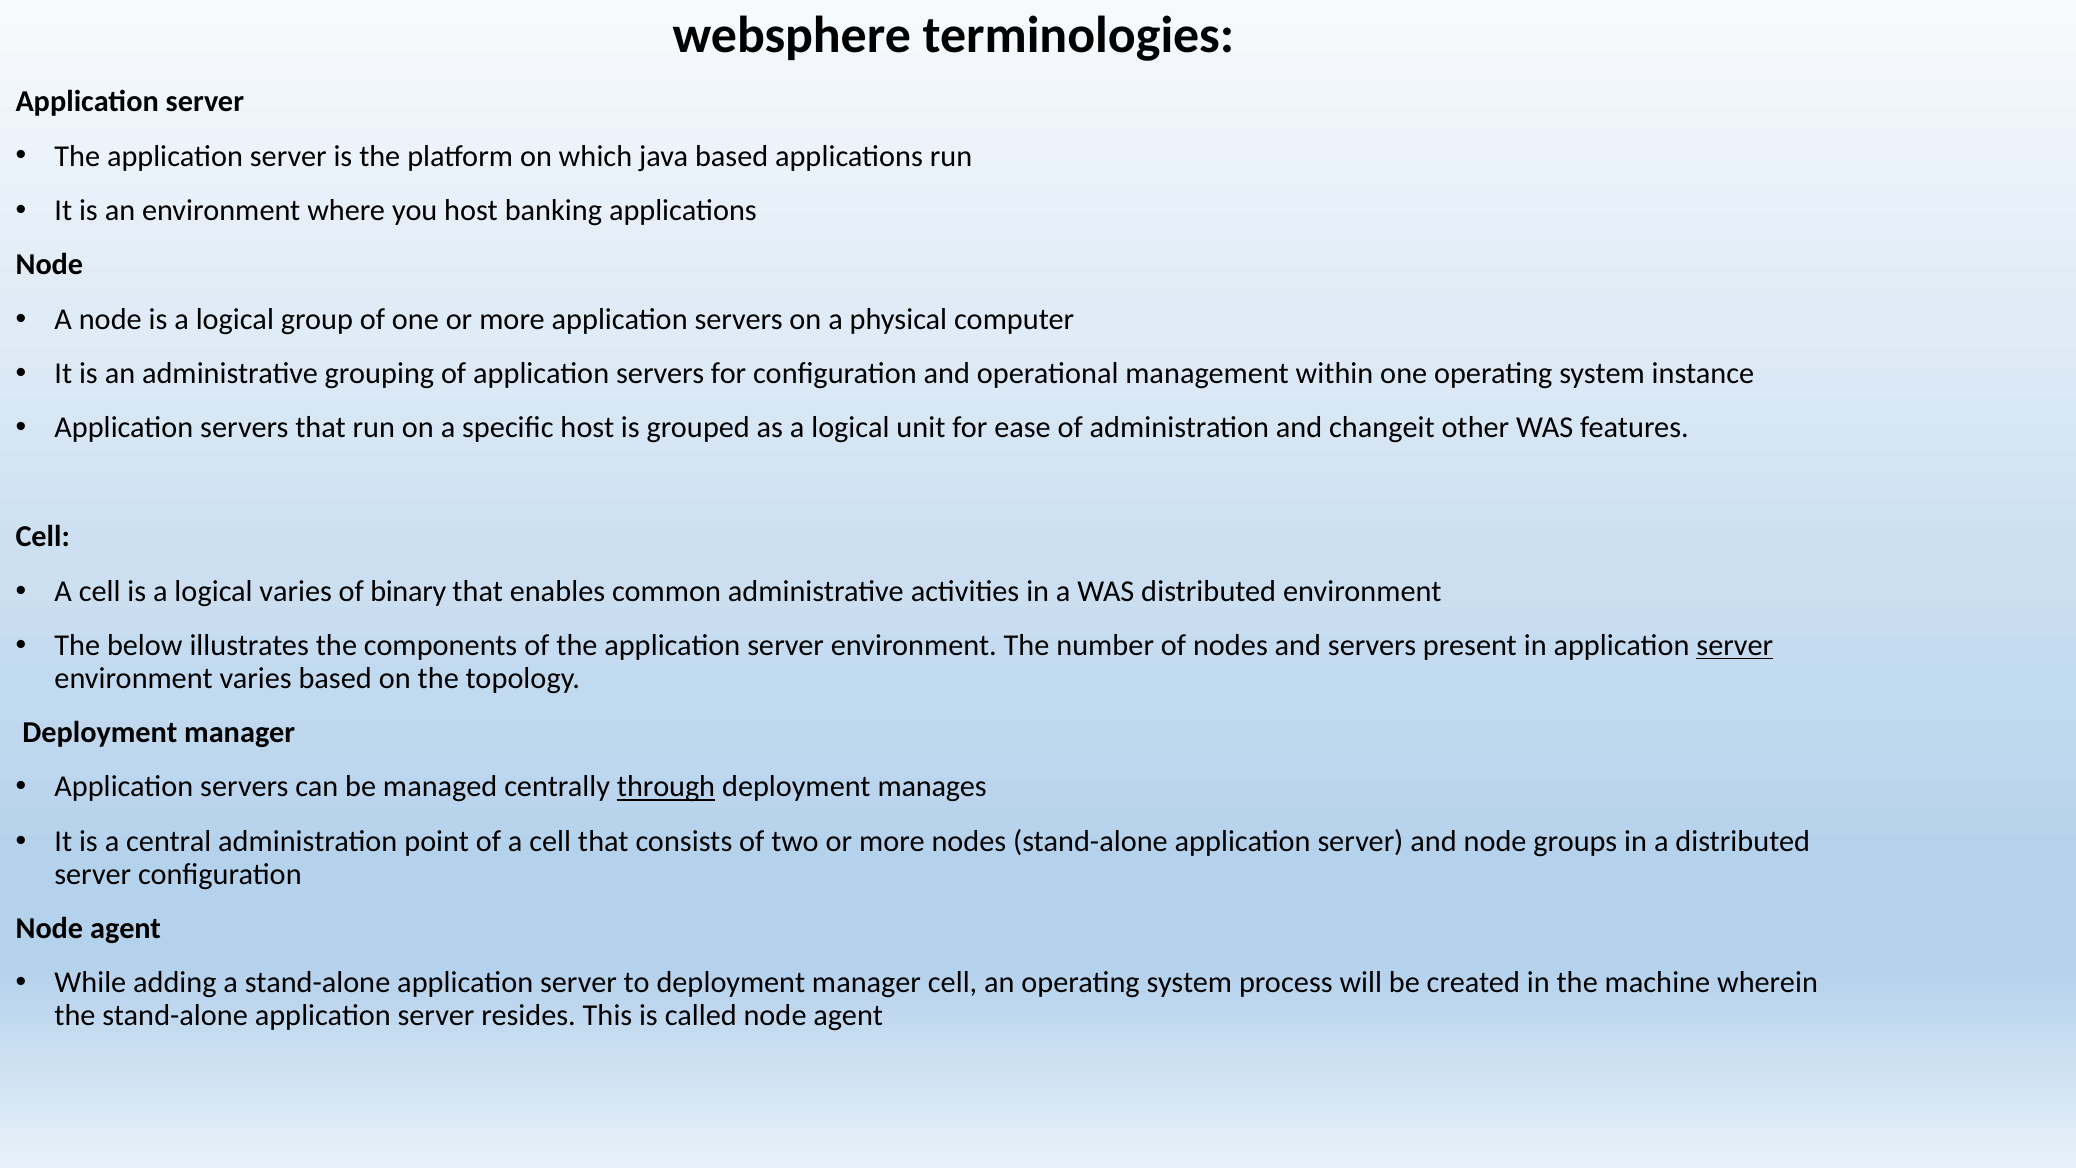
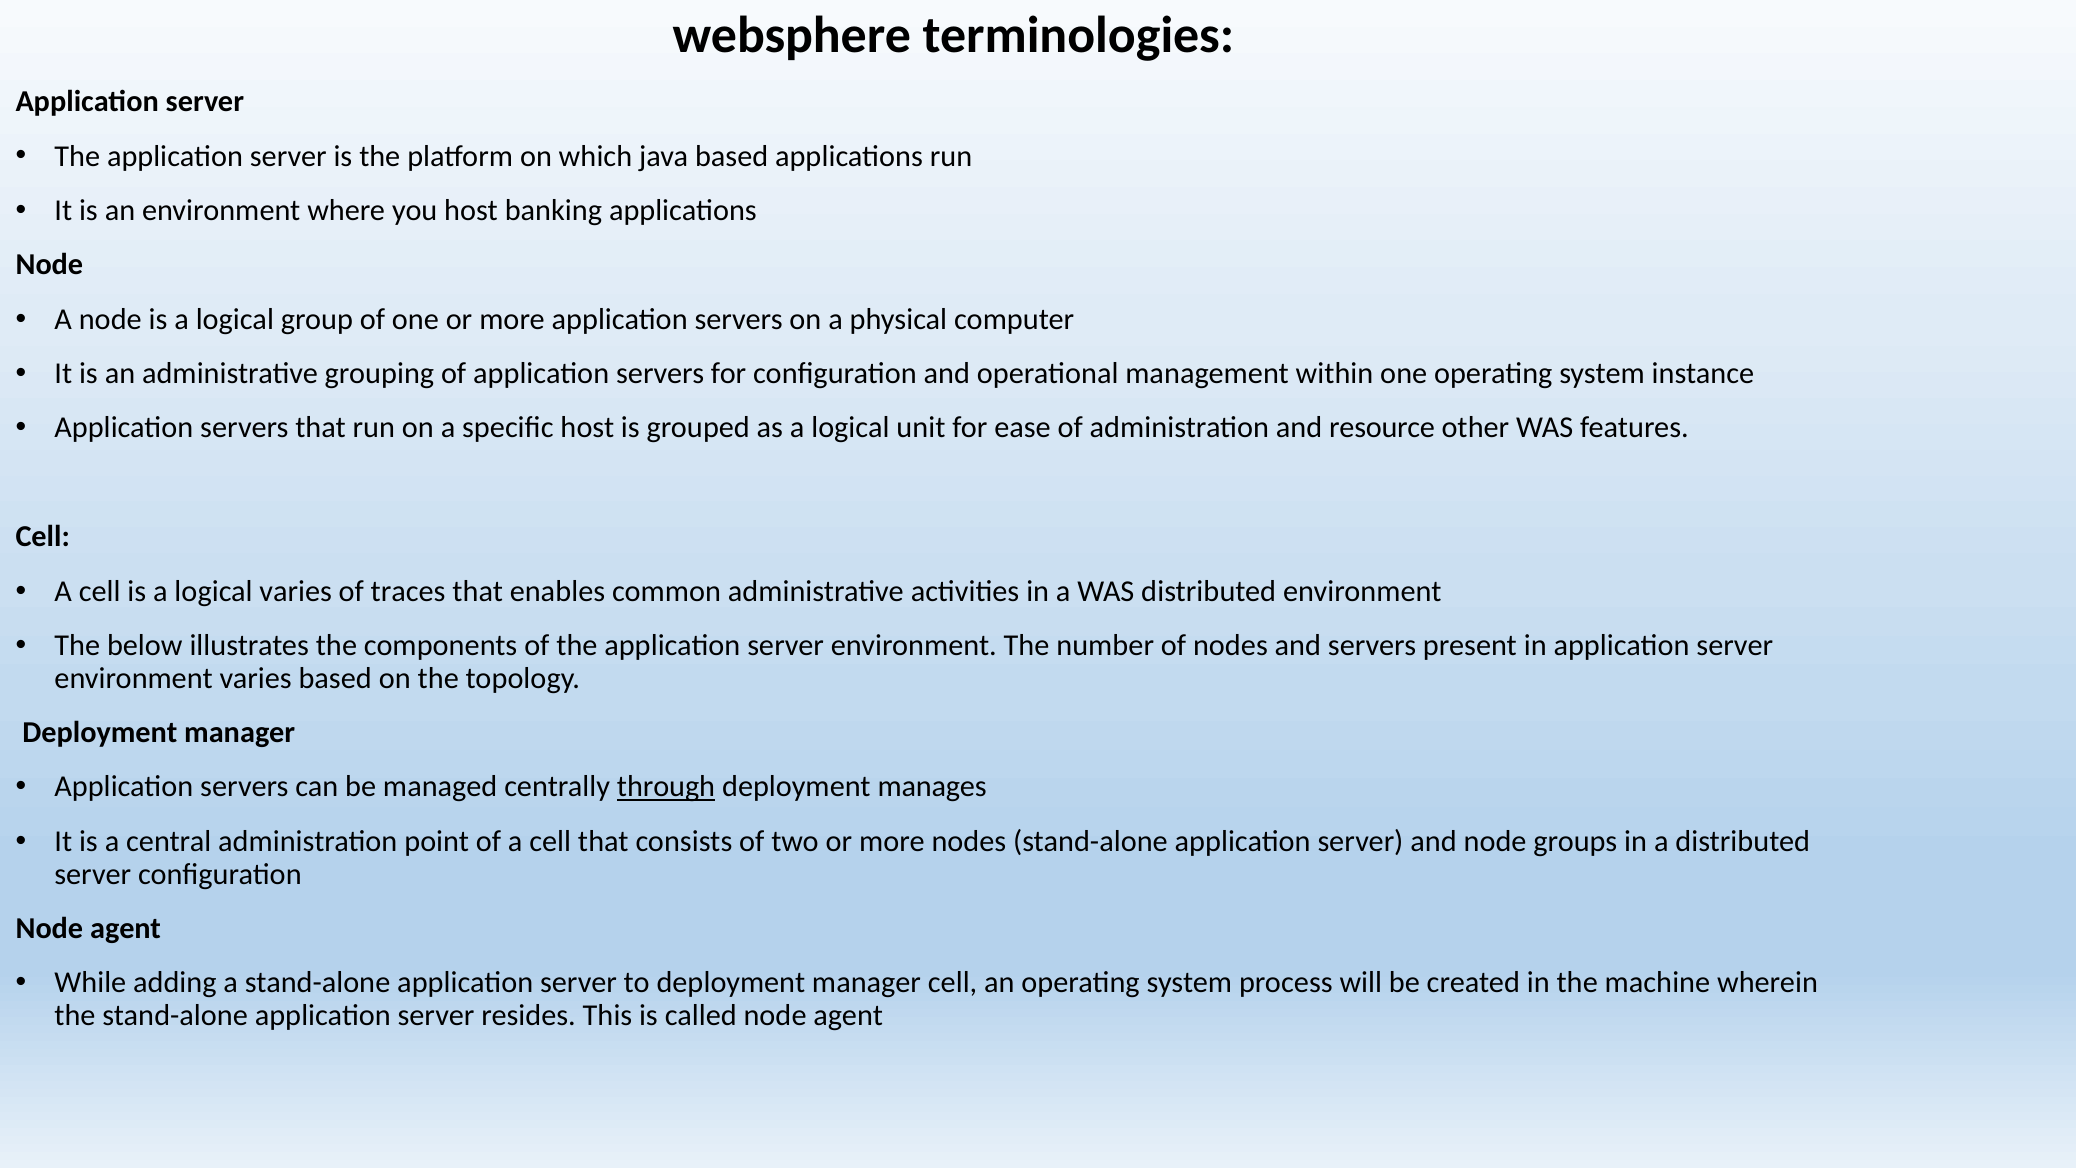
changeit: changeit -> resource
binary: binary -> traces
server at (1735, 645) underline: present -> none
